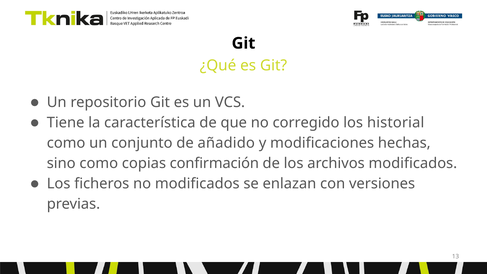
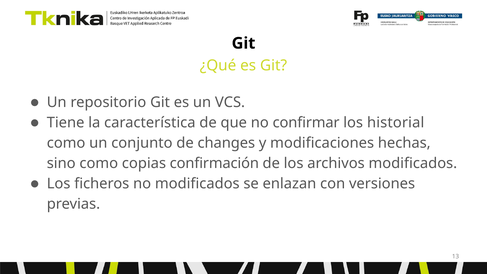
corregido: corregido -> confirmar
añadido: añadido -> changes
